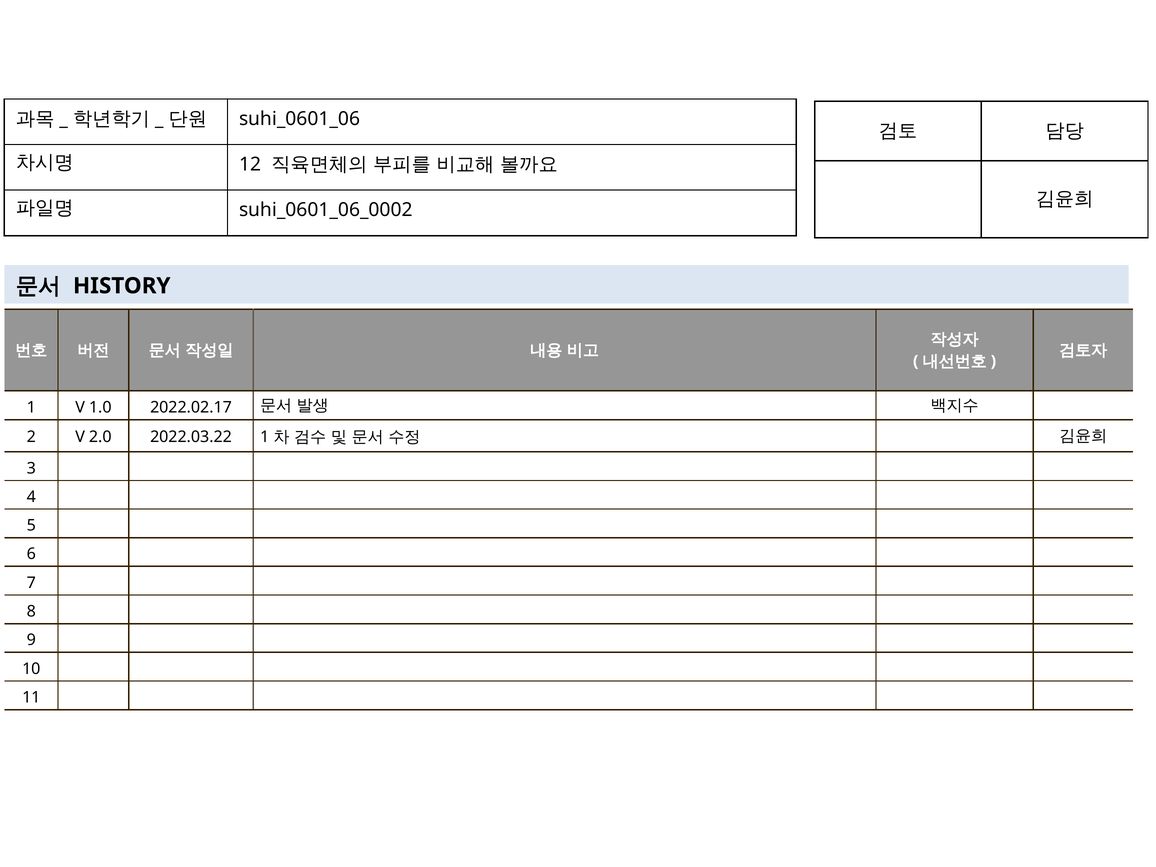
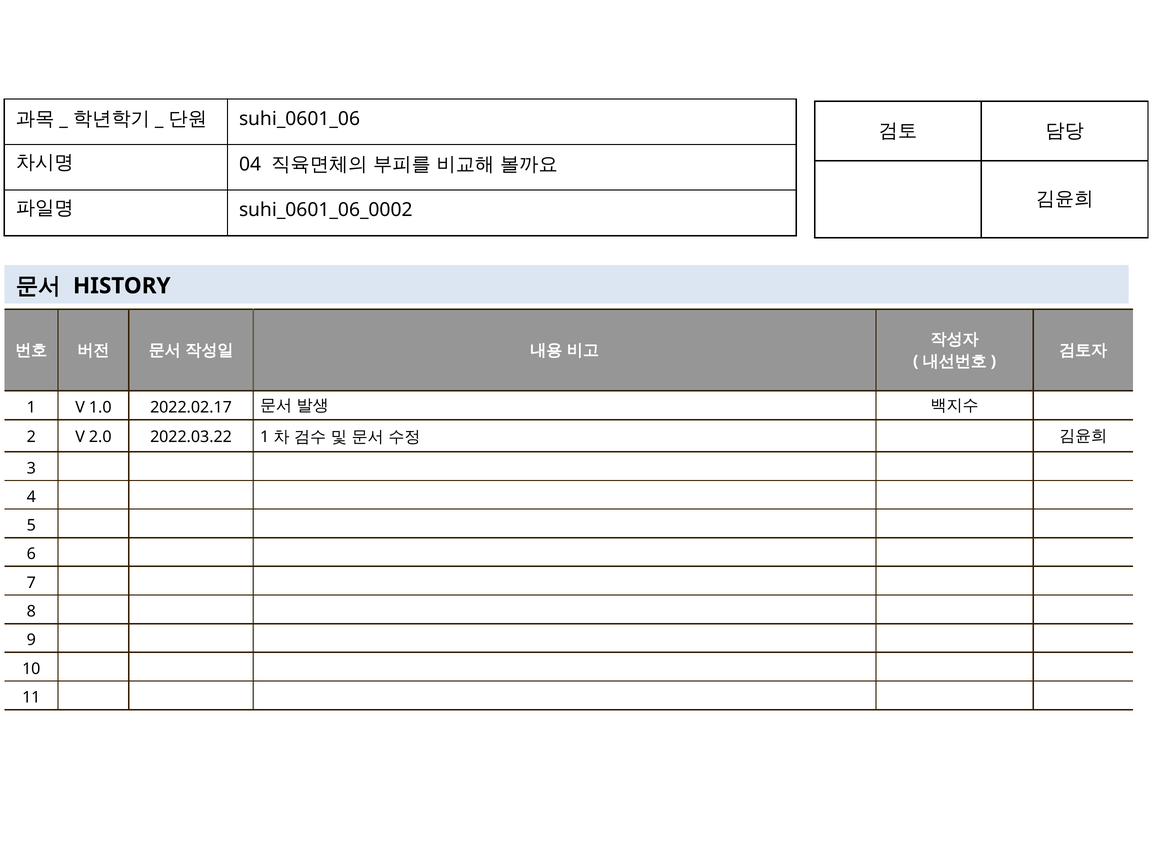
12: 12 -> 04
